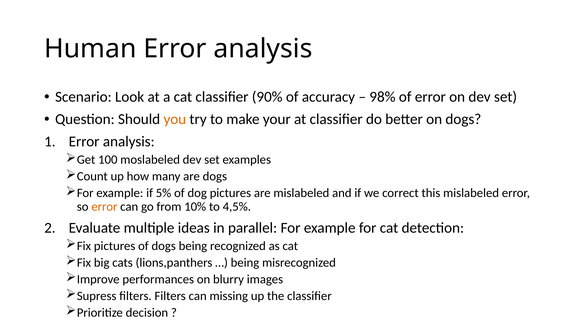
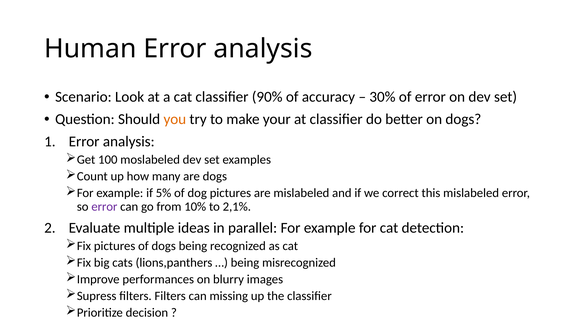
98%: 98% -> 30%
error at (104, 207) colour: orange -> purple
4,5%: 4,5% -> 2,1%
